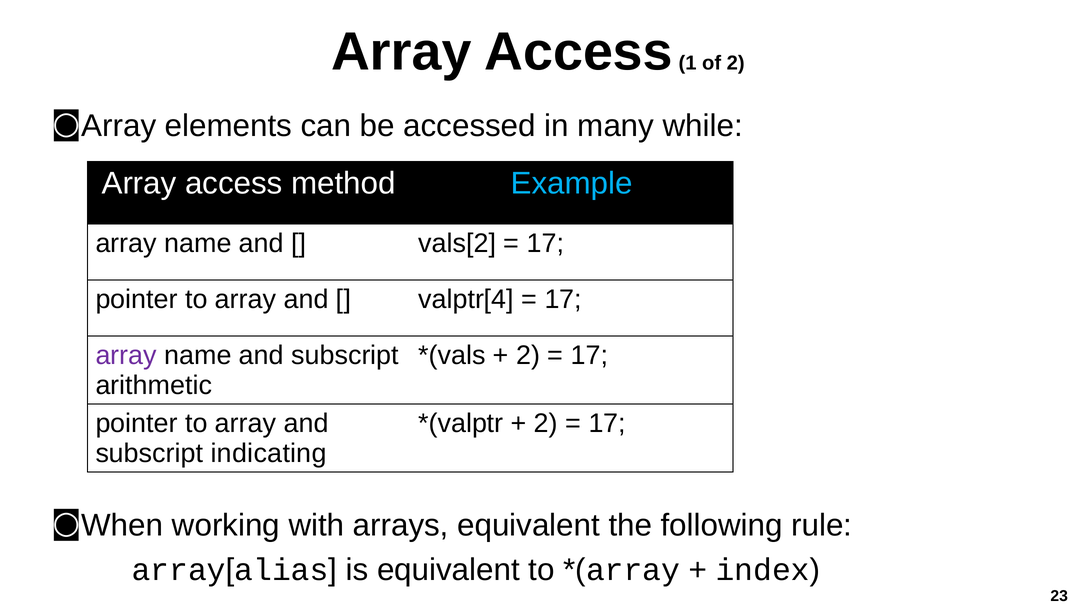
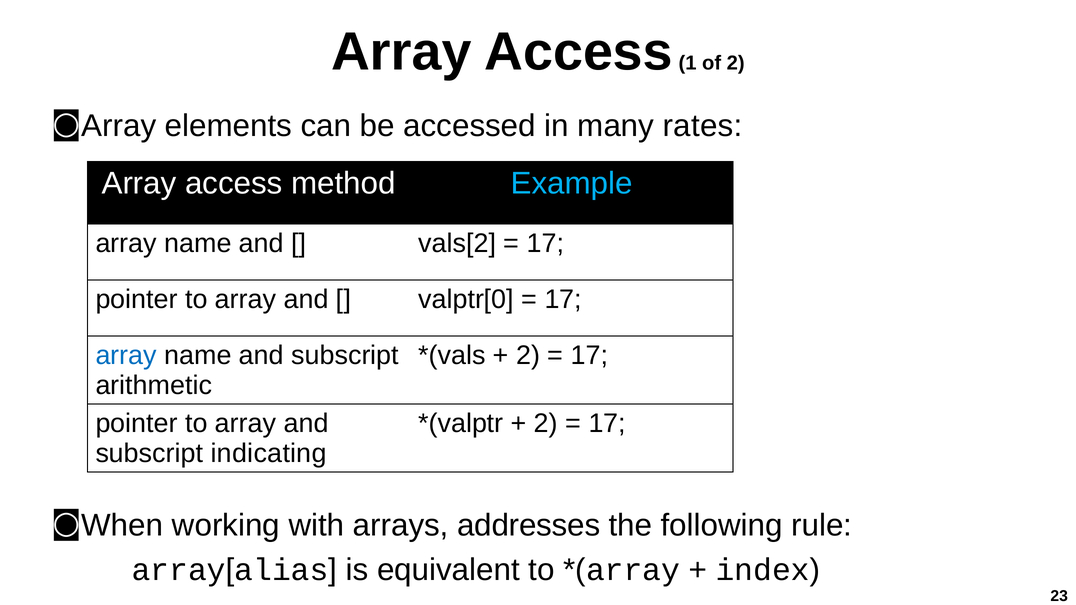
while: while -> rates
valptr[4: valptr[4 -> valptr[0
array at (126, 356) colour: purple -> blue
arrays equivalent: equivalent -> addresses
